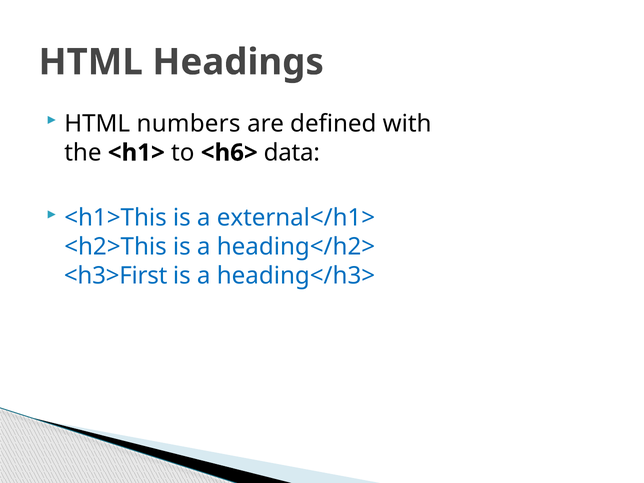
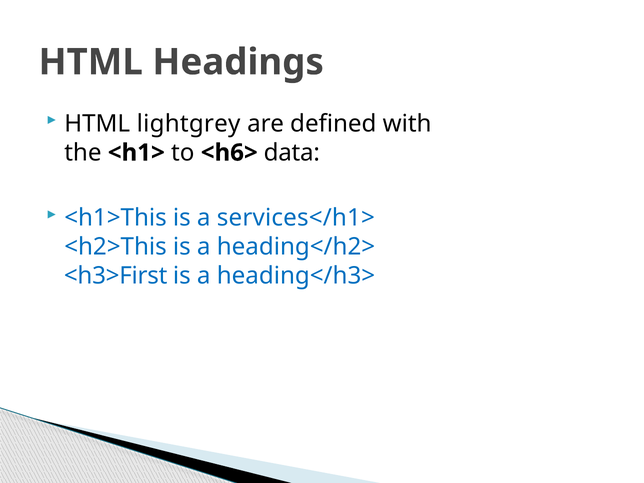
numbers: numbers -> lightgrey
external</h1>: external</h1> -> services</h1>
